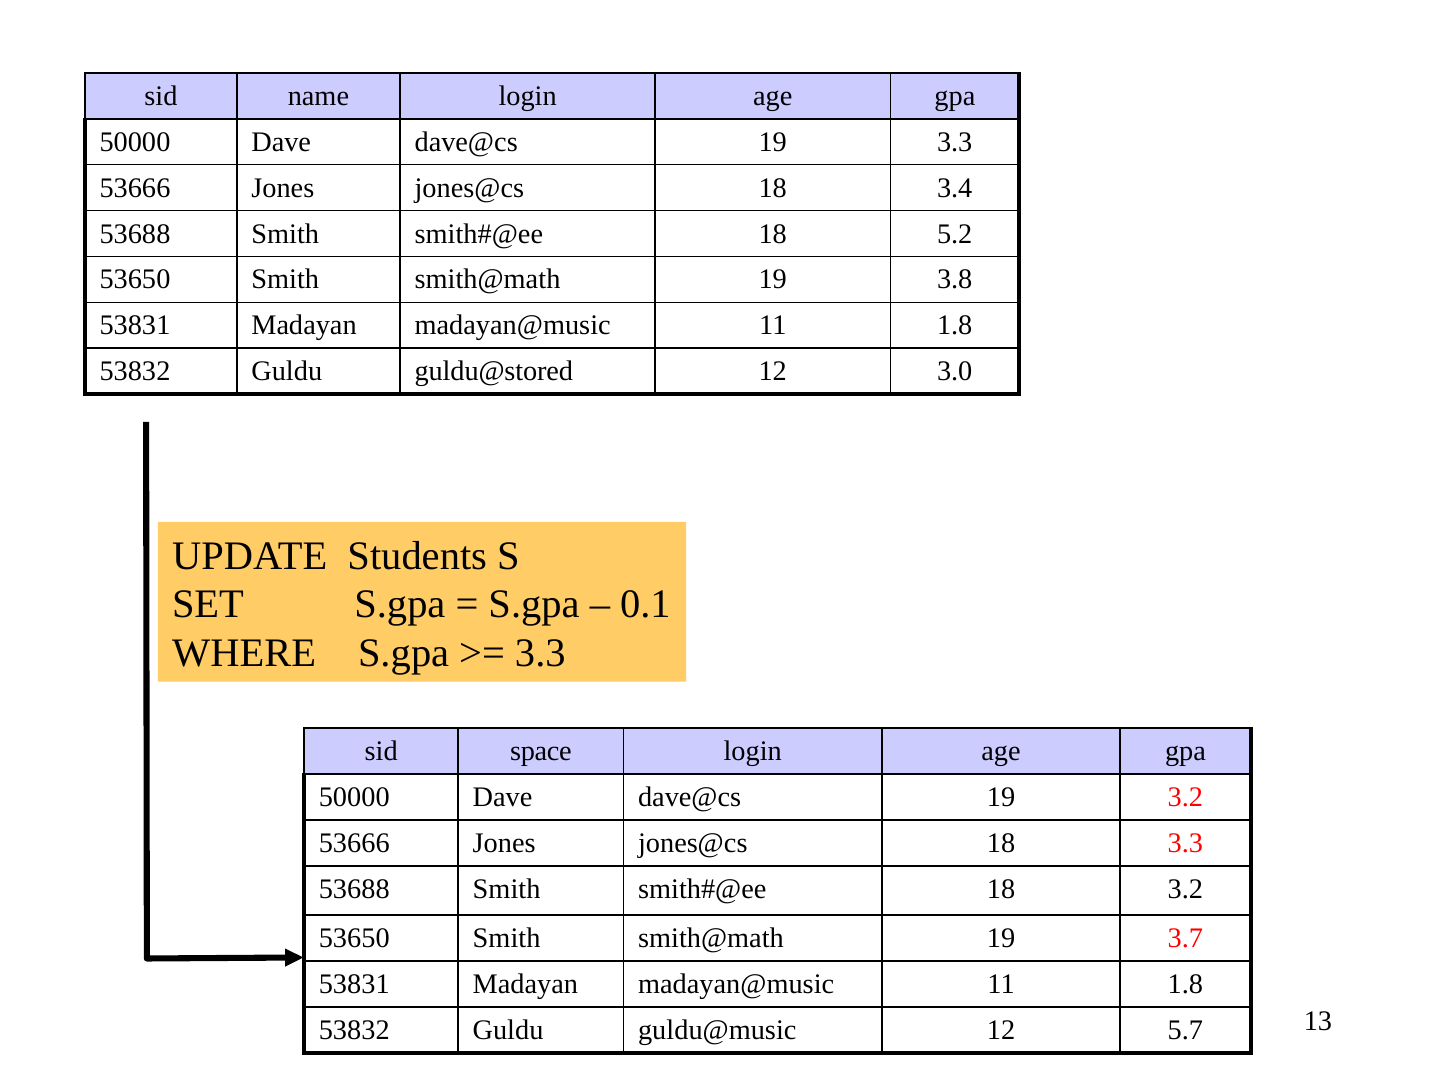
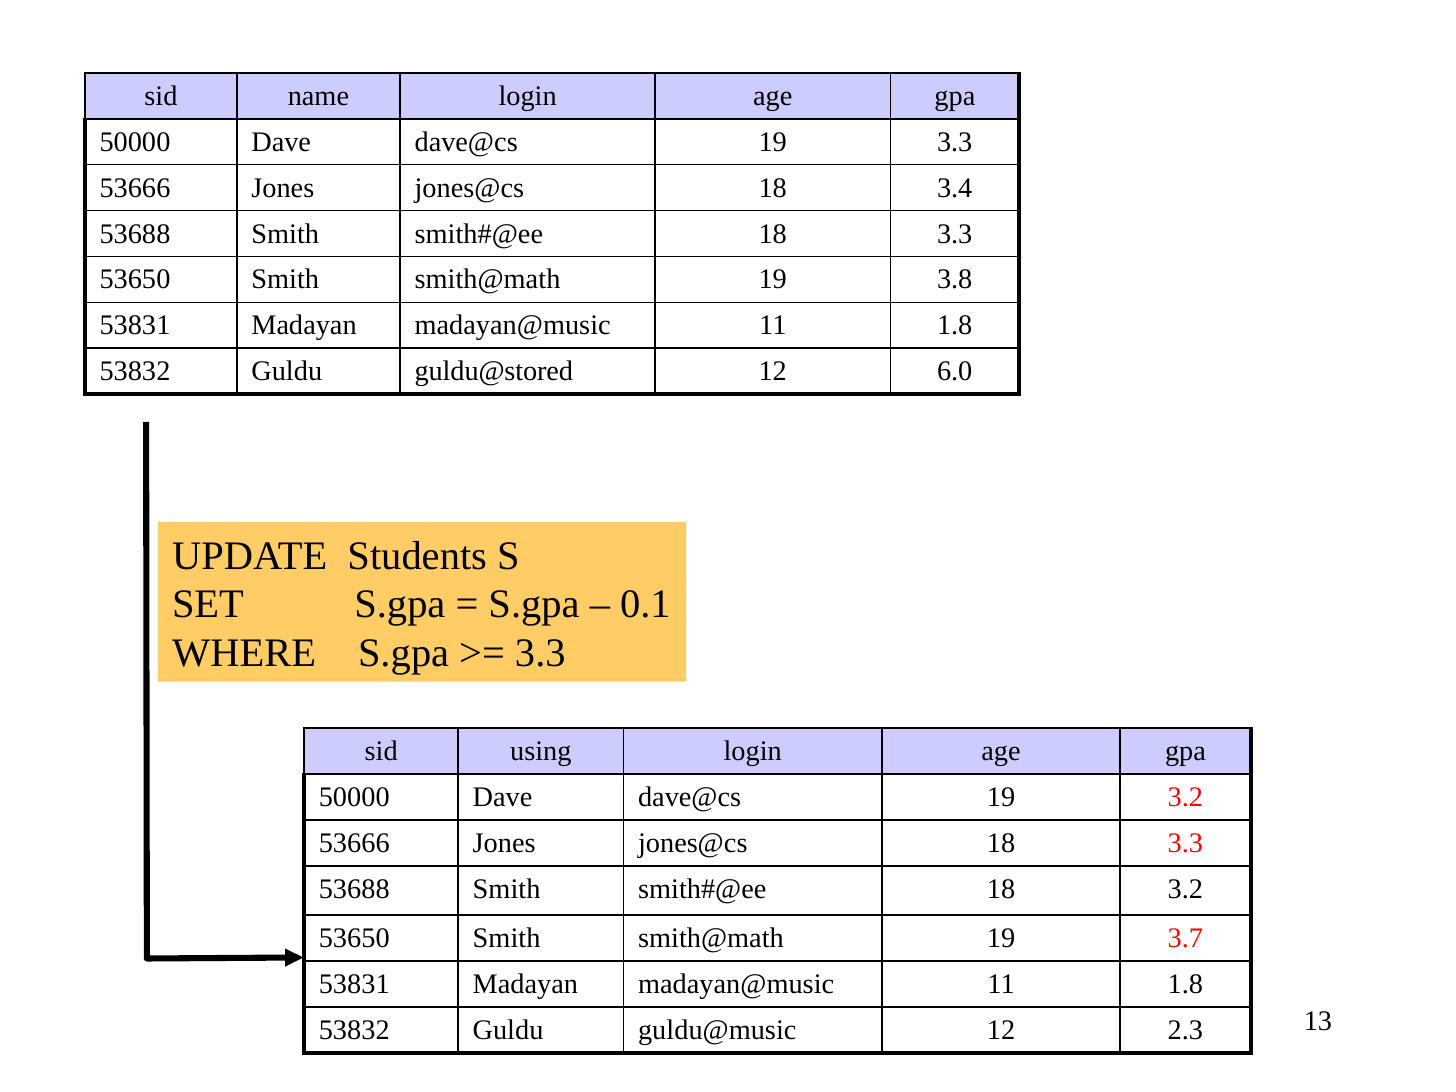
5.2 at (955, 234): 5.2 -> 3.3
3.0: 3.0 -> 6.0
space: space -> using
5.7: 5.7 -> 2.3
